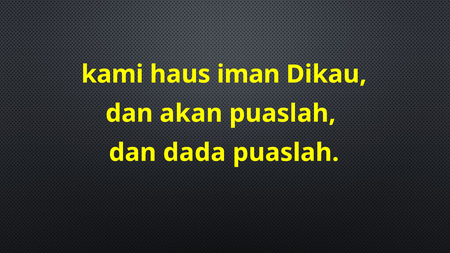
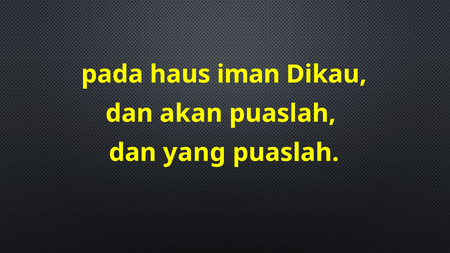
kami: kami -> pada
dada: dada -> yang
